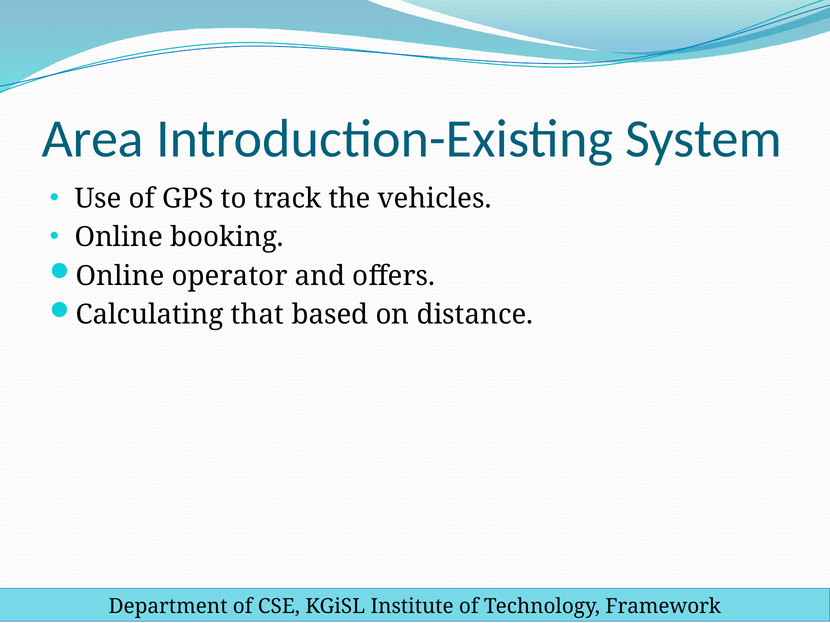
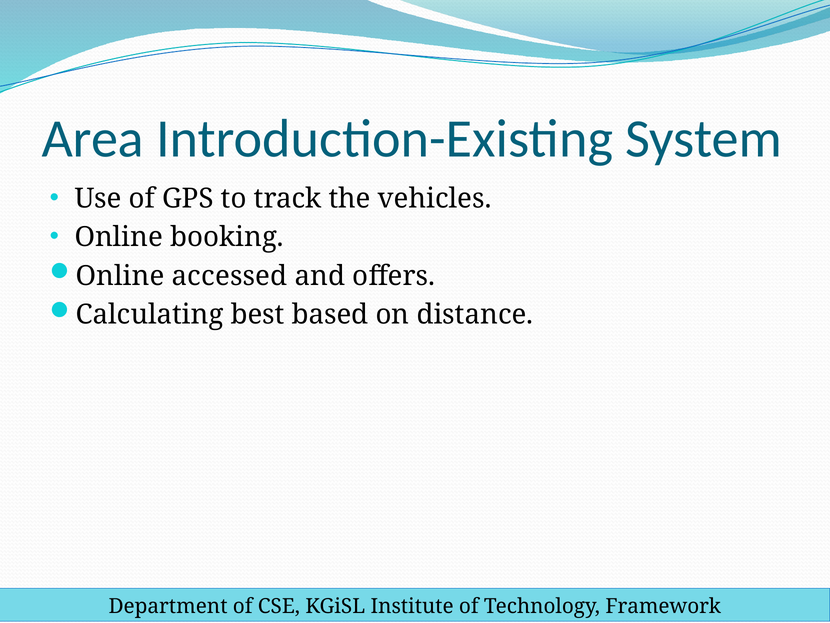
operator: operator -> accessed
that: that -> best
